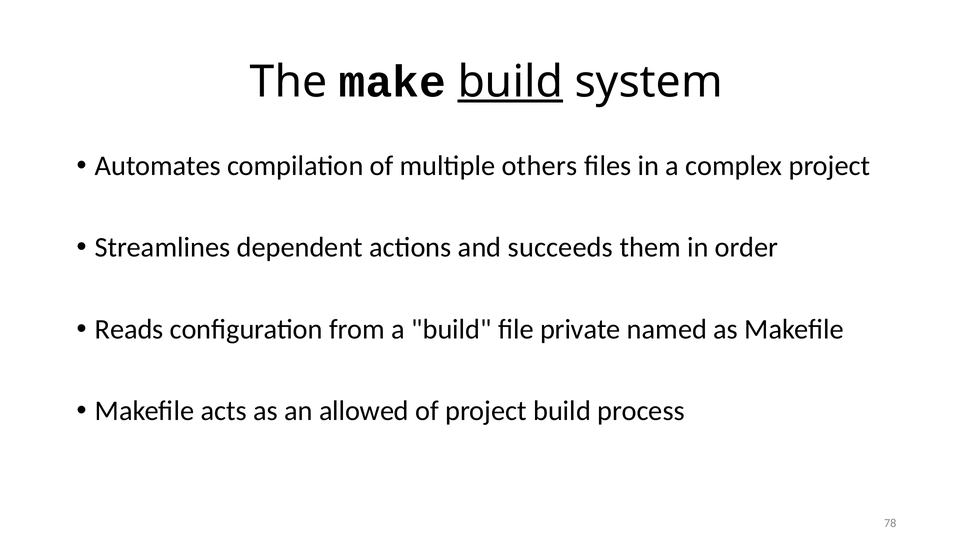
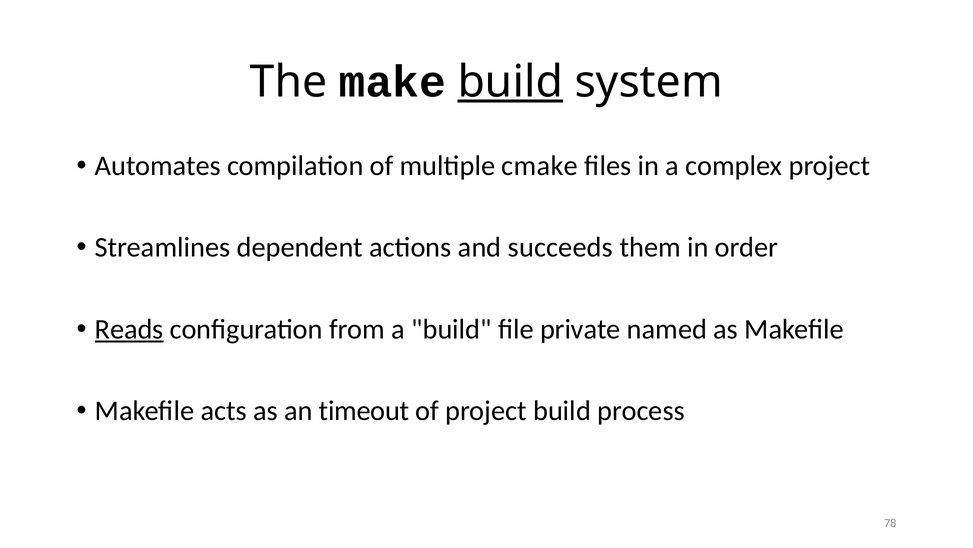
others: others -> cmake
Reads underline: none -> present
allowed: allowed -> timeout
